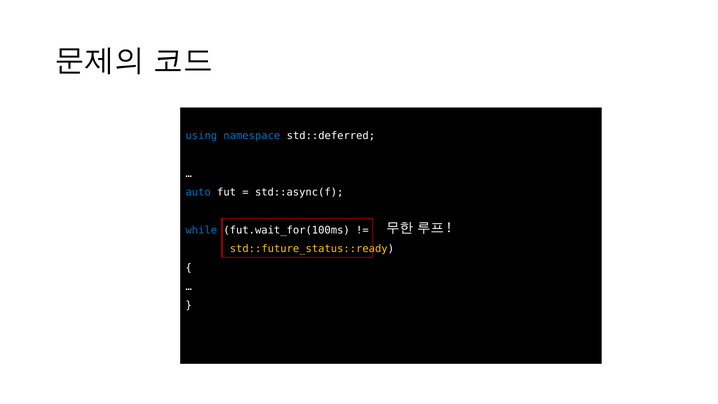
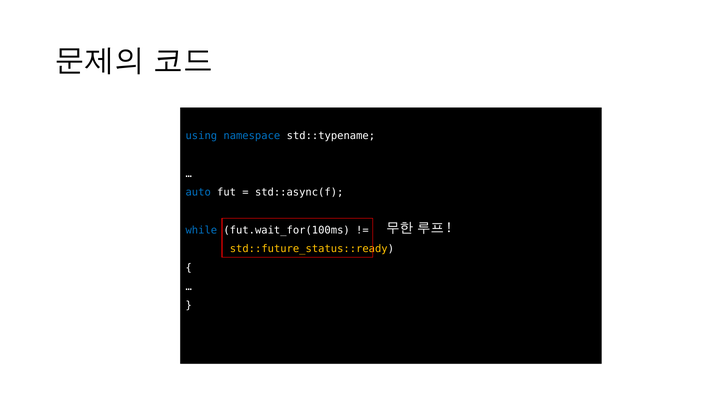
std::deferred: std::deferred -> std::typename
